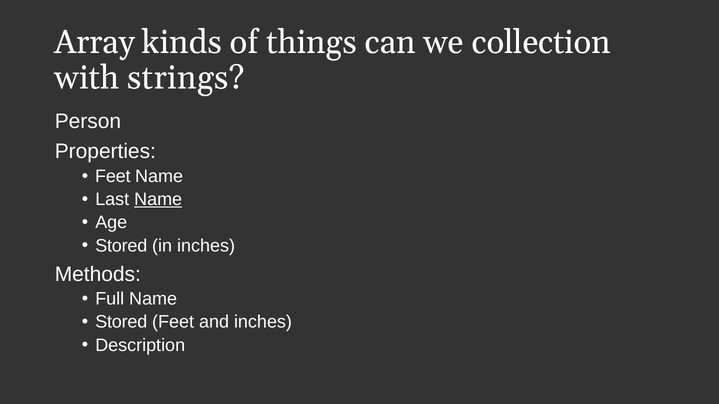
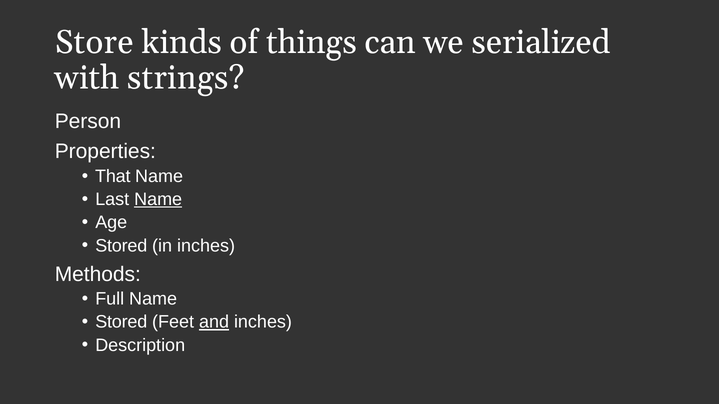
Array: Array -> Store
collection: collection -> serialized
Feet at (113, 176): Feet -> That
and underline: none -> present
